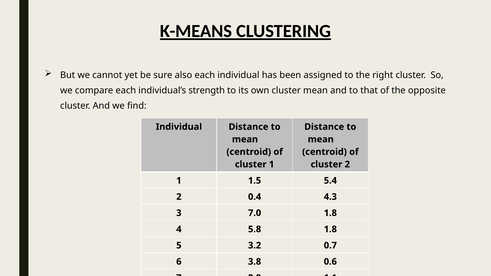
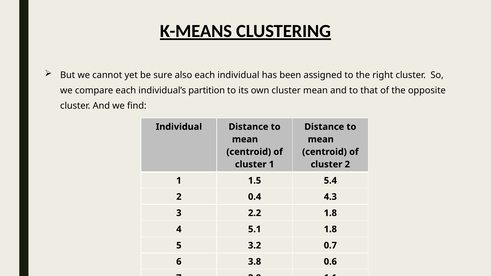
strength: strength -> partition
7.0: 7.0 -> 2.2
5.8: 5.8 -> 5.1
